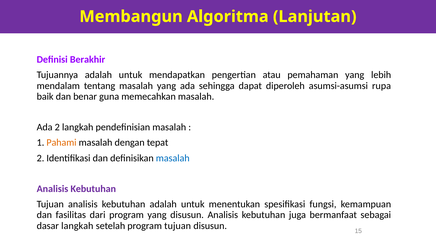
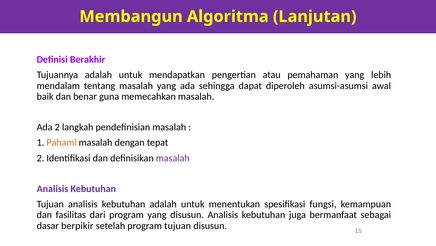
rupa: rupa -> awal
masalah at (173, 158) colour: blue -> purple
dasar langkah: langkah -> berpikir
